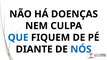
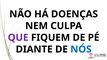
QUE colour: blue -> purple
